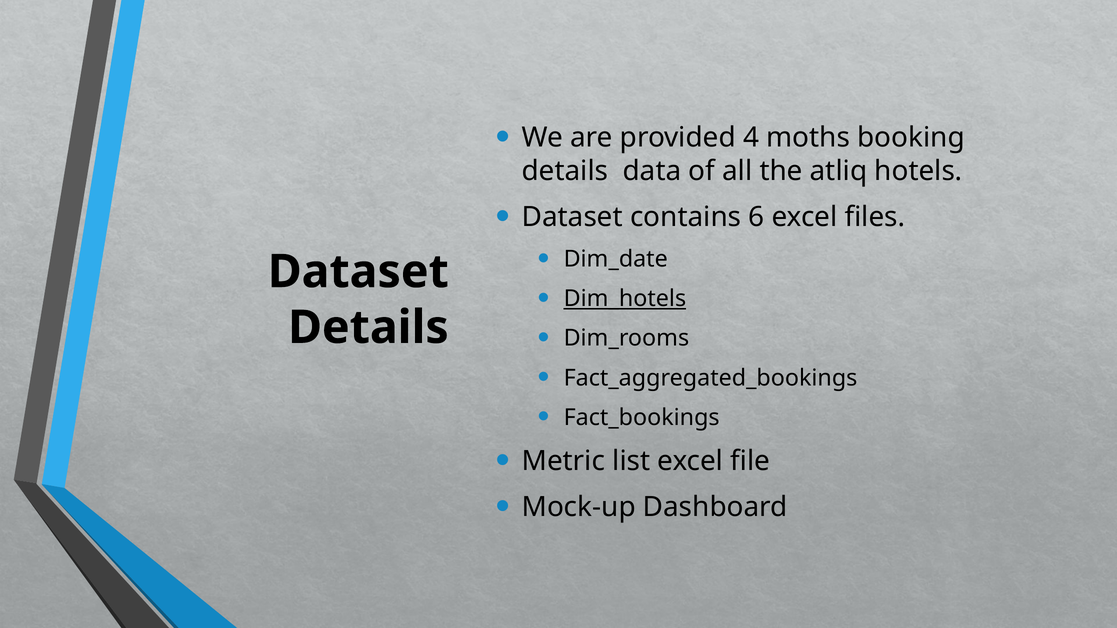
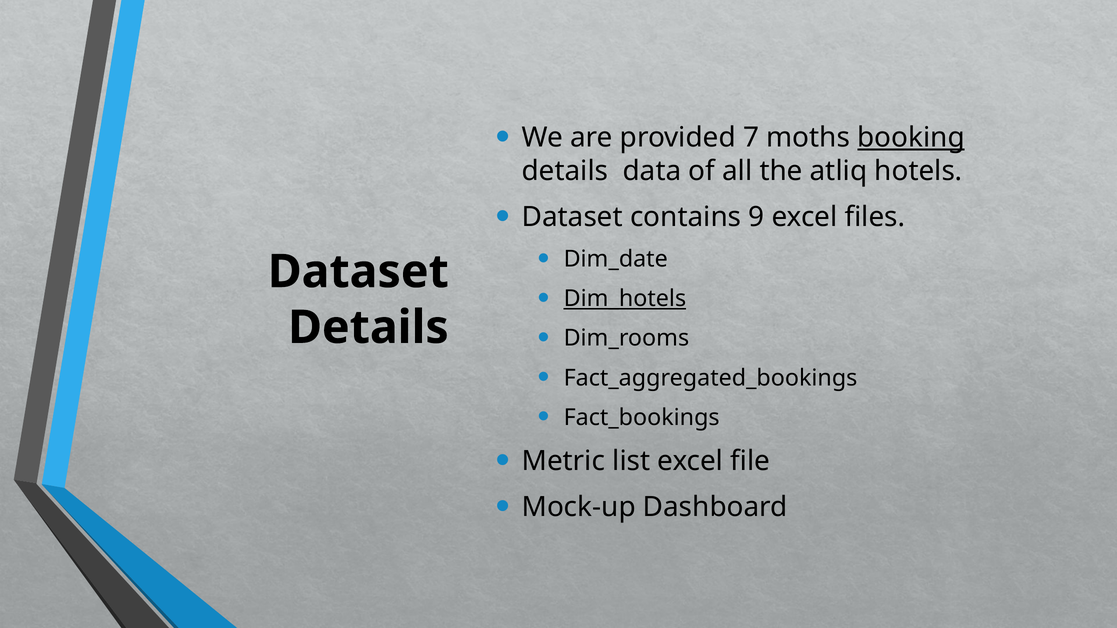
4: 4 -> 7
booking underline: none -> present
6: 6 -> 9
